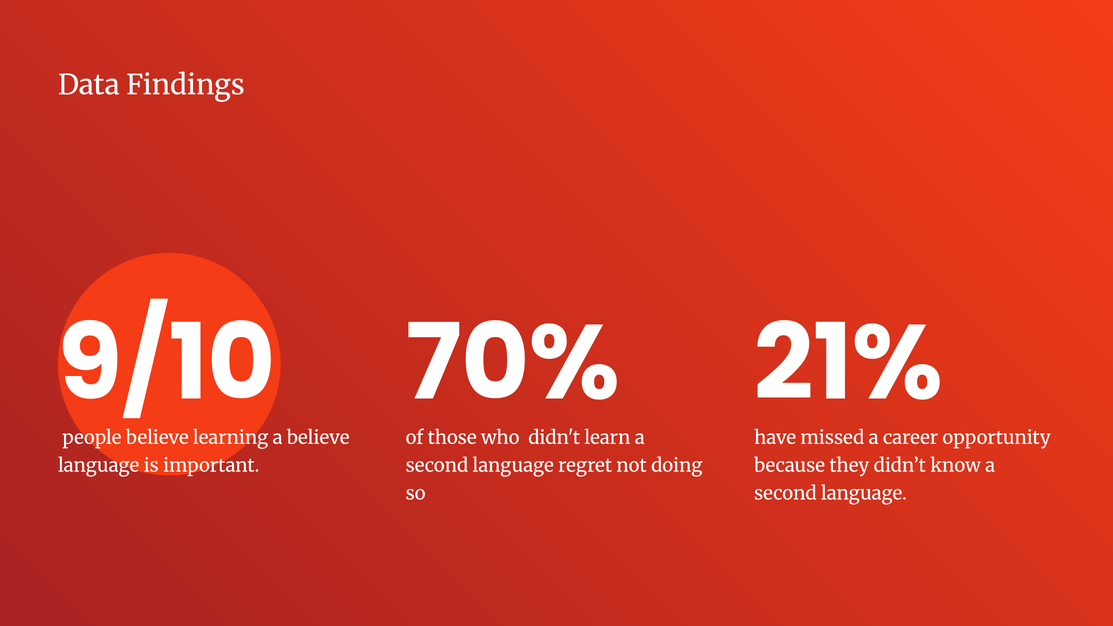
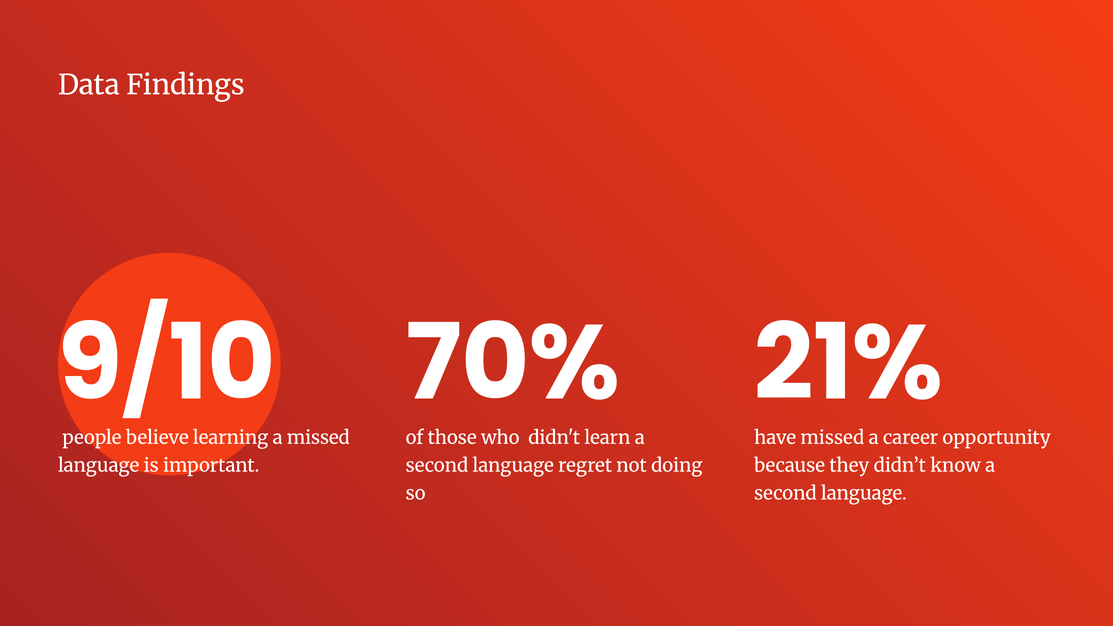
a believe: believe -> missed
